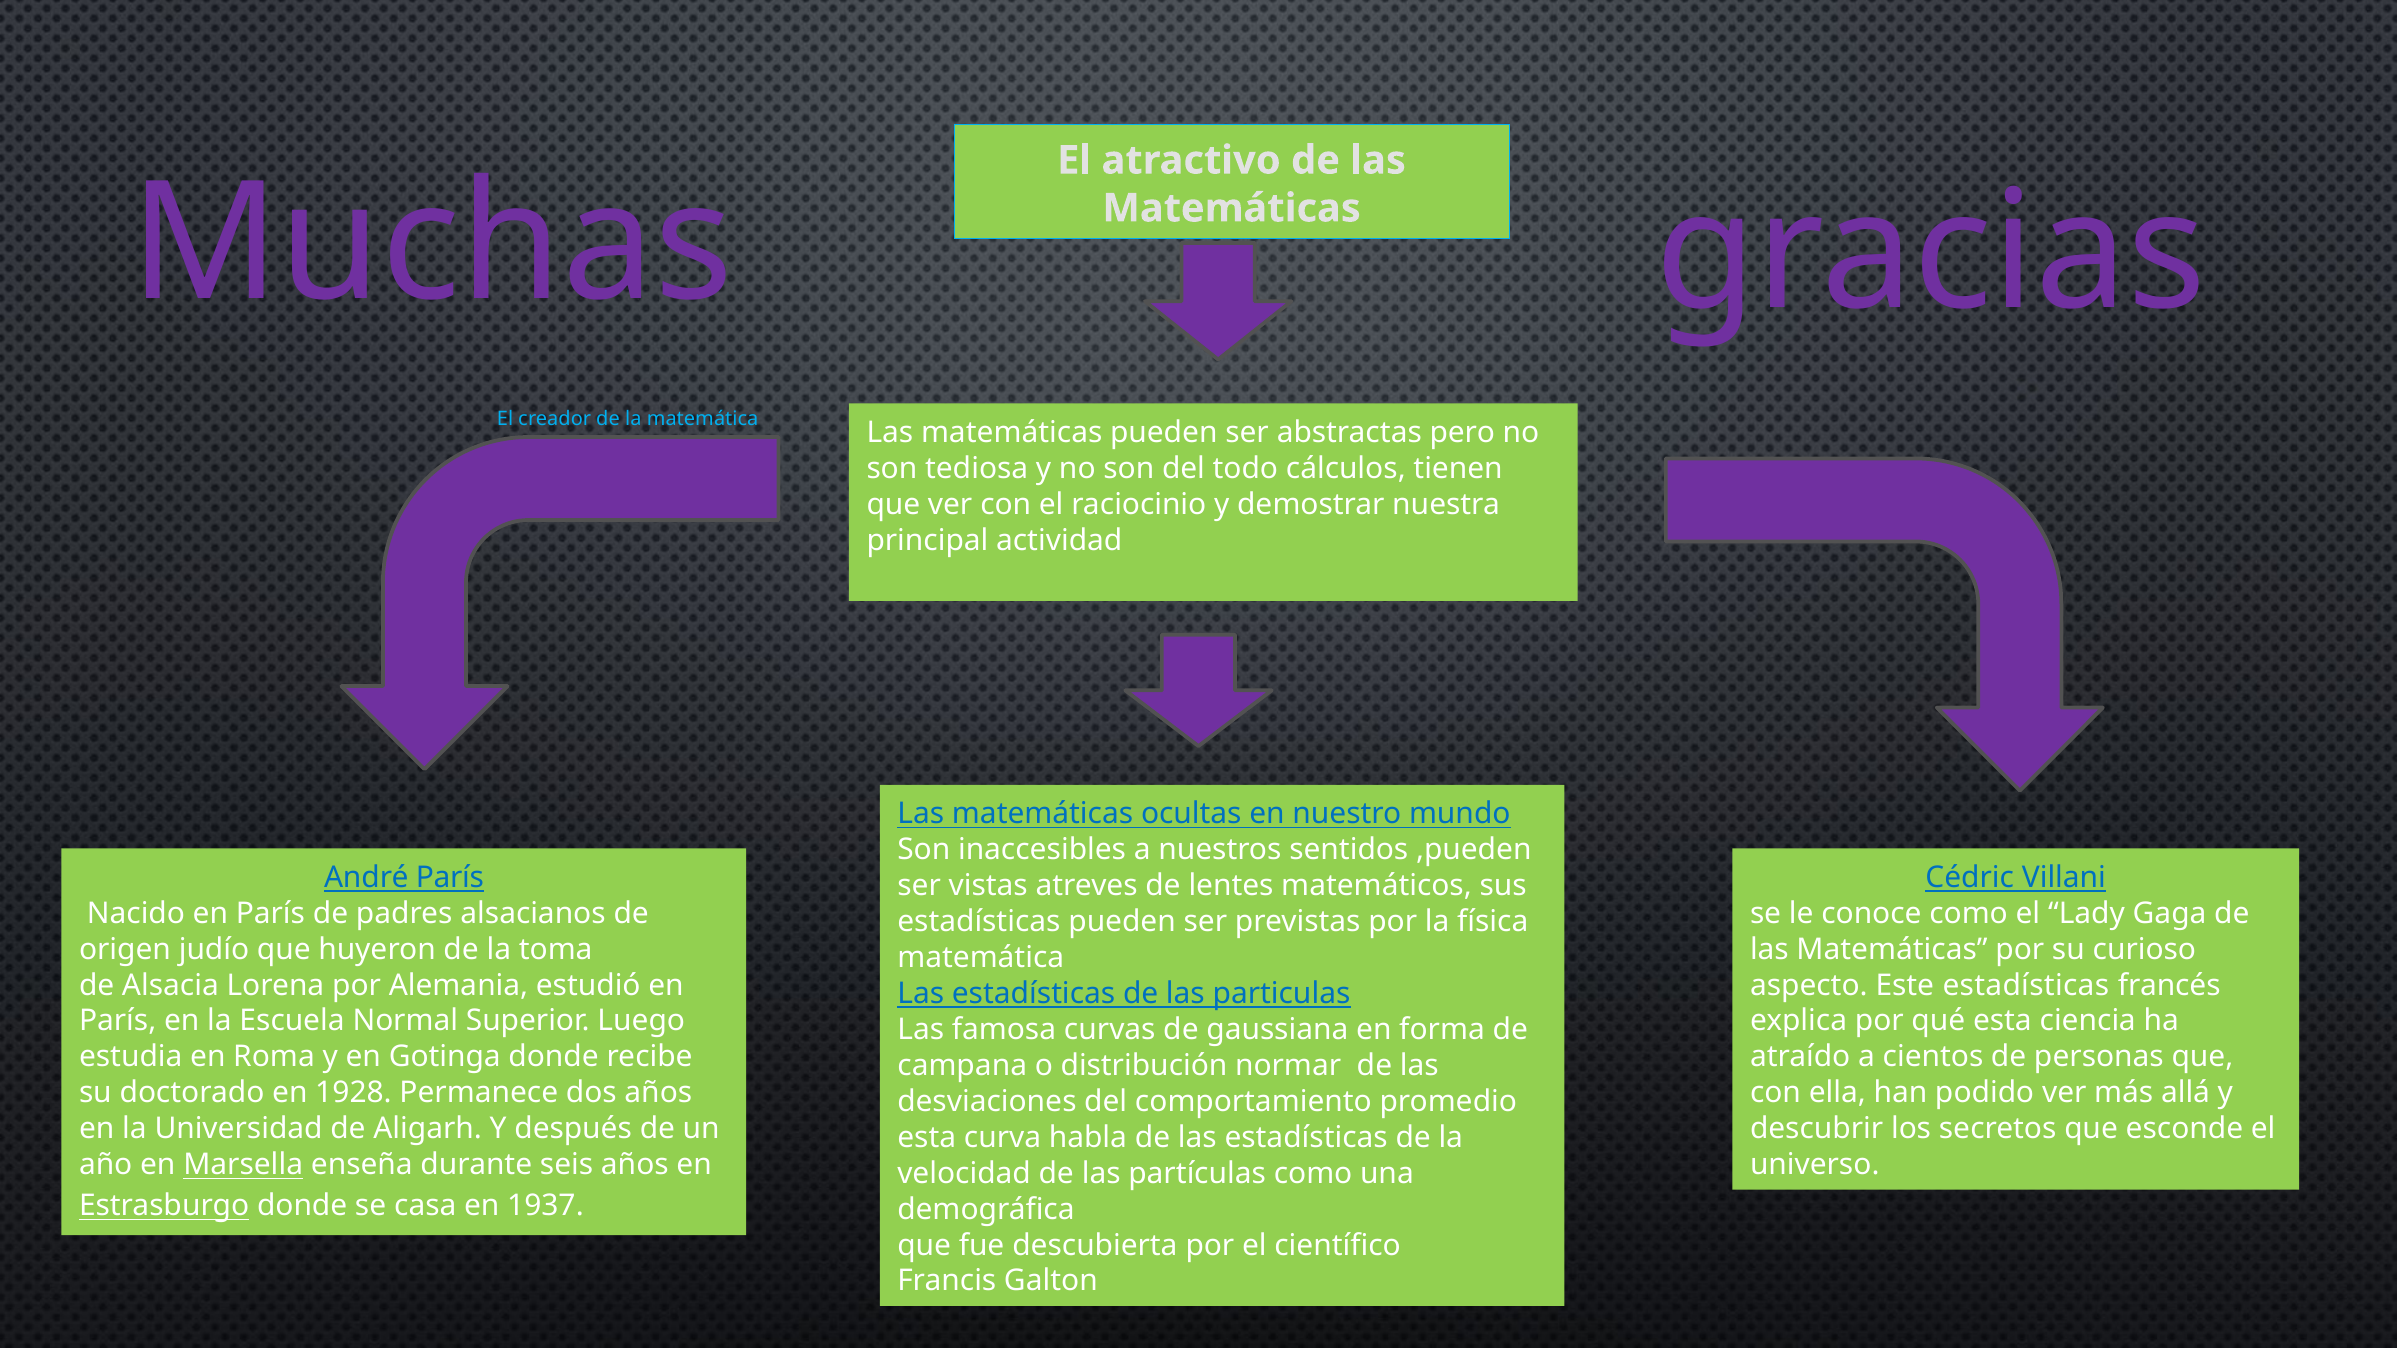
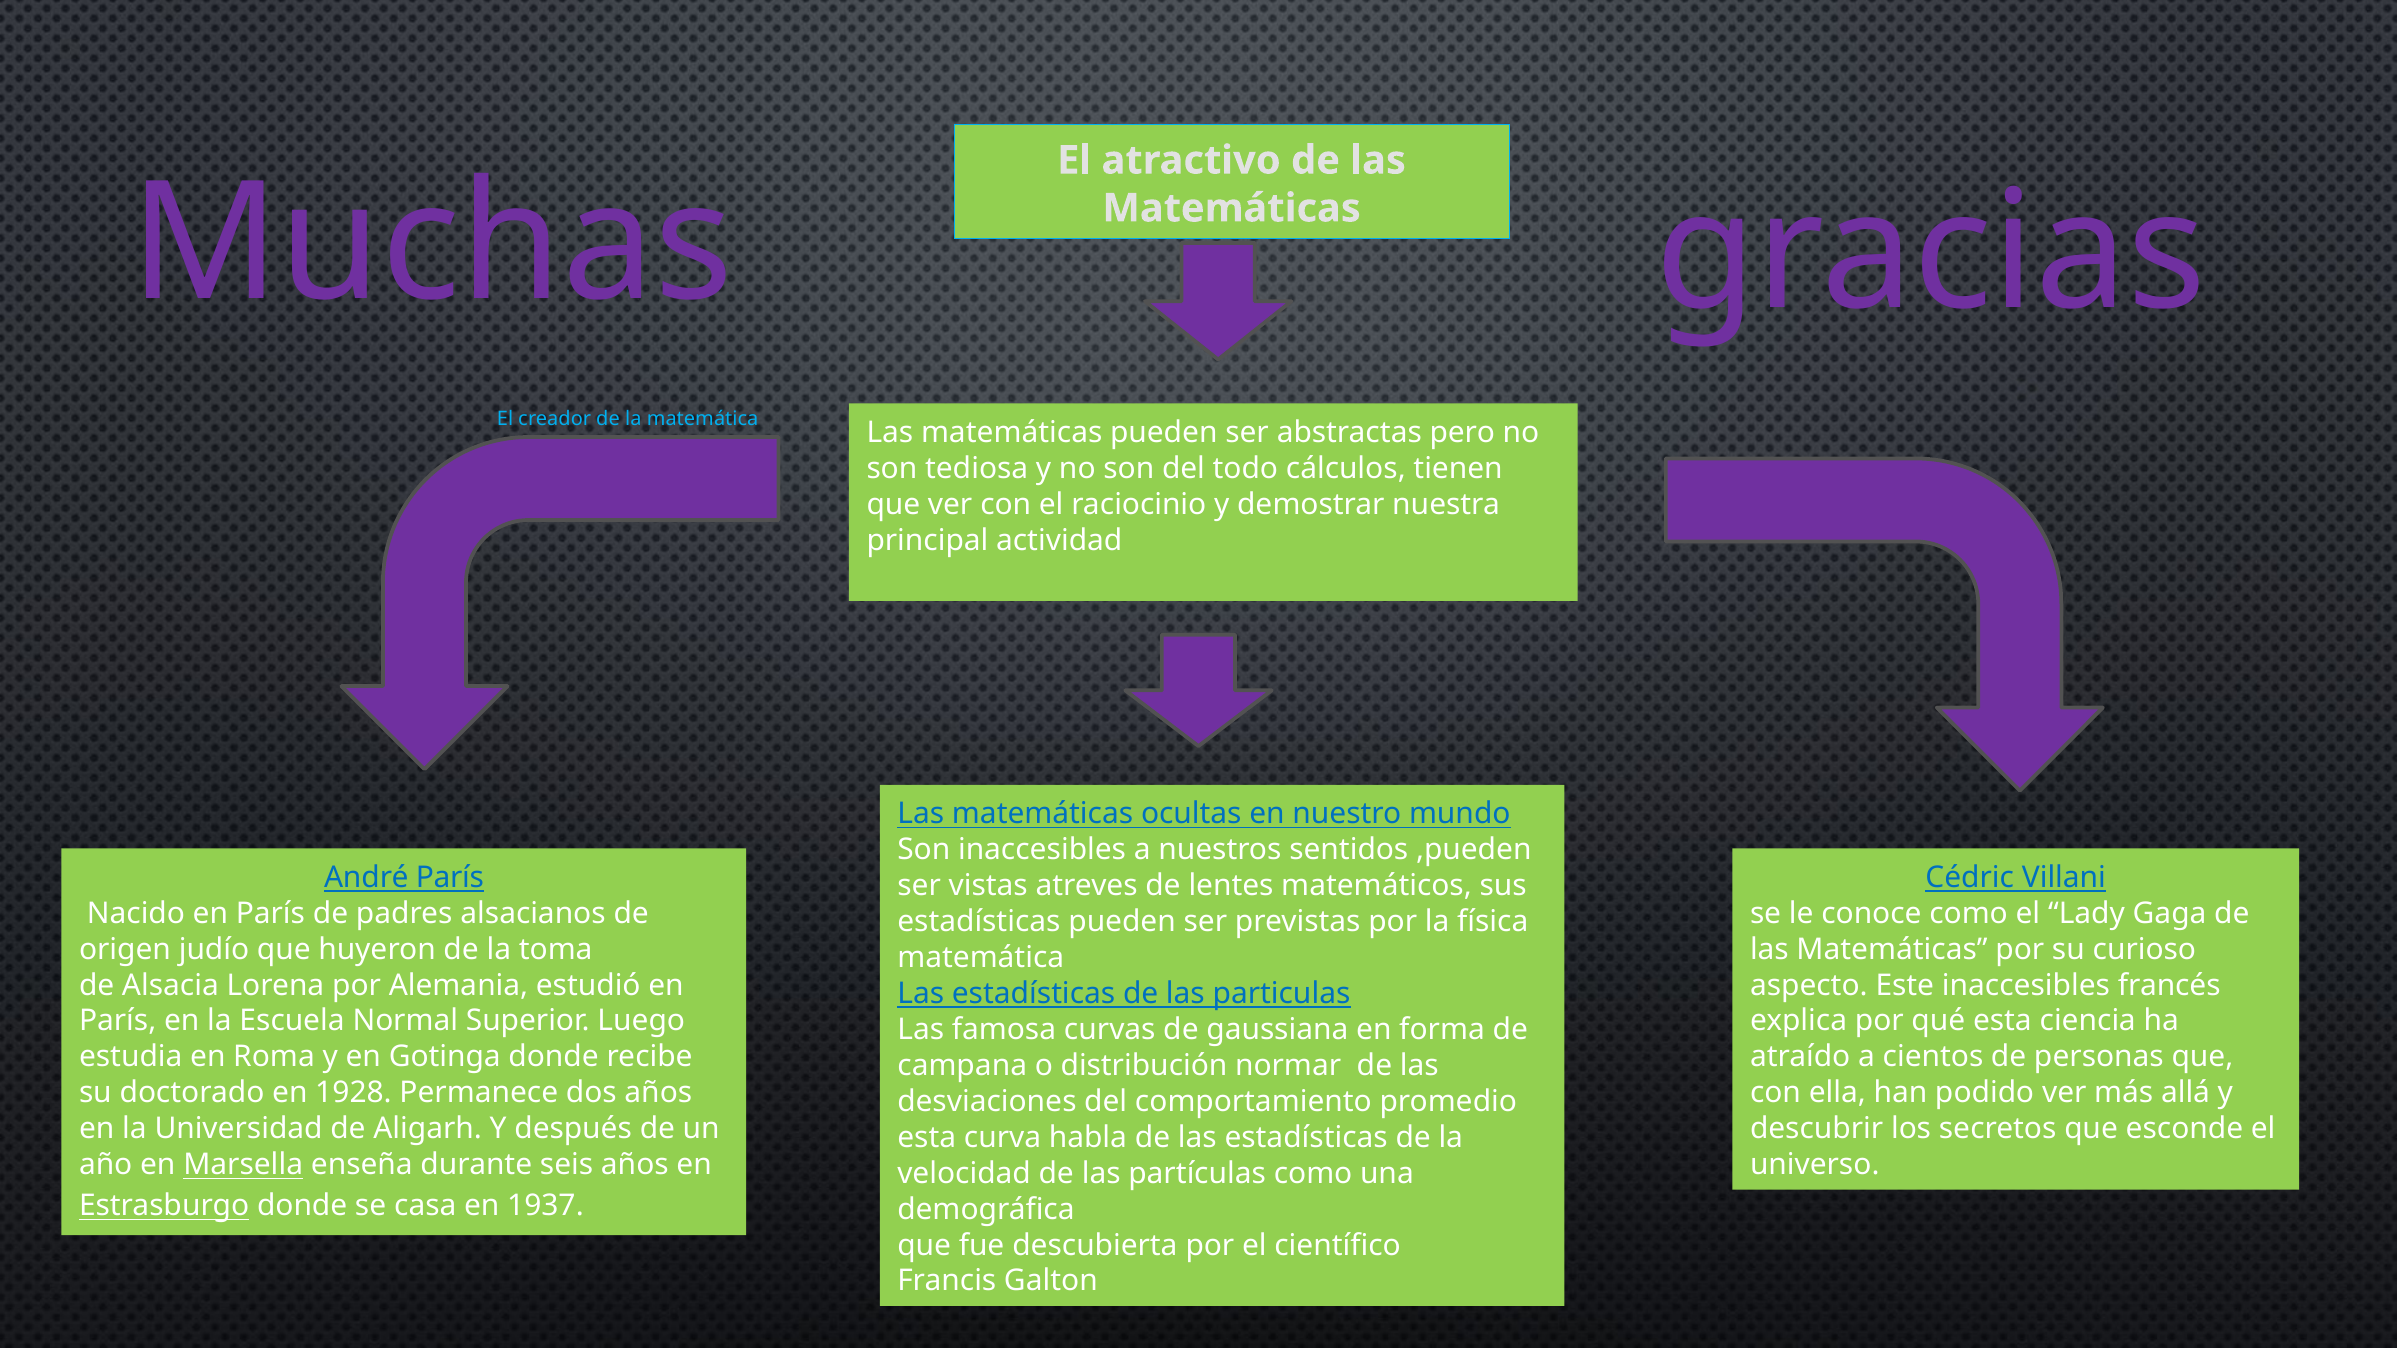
Este estadísticas: estadísticas -> inaccesibles
